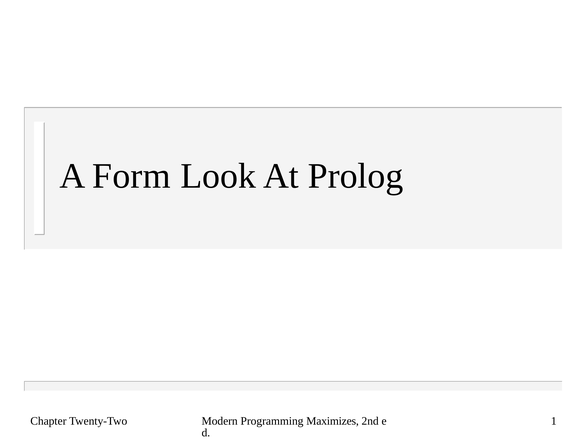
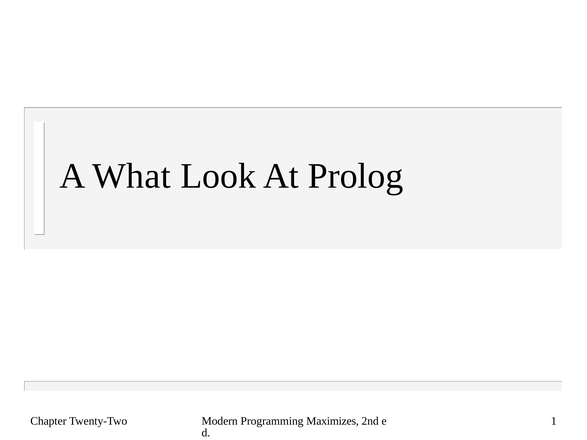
Form: Form -> What
